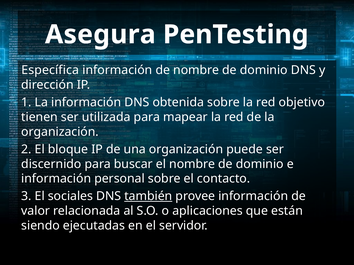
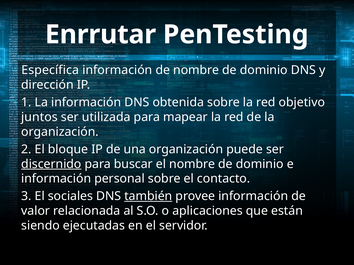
Asegura: Asegura -> Enrrutar
tienen: tienen -> juntos
discernido underline: none -> present
